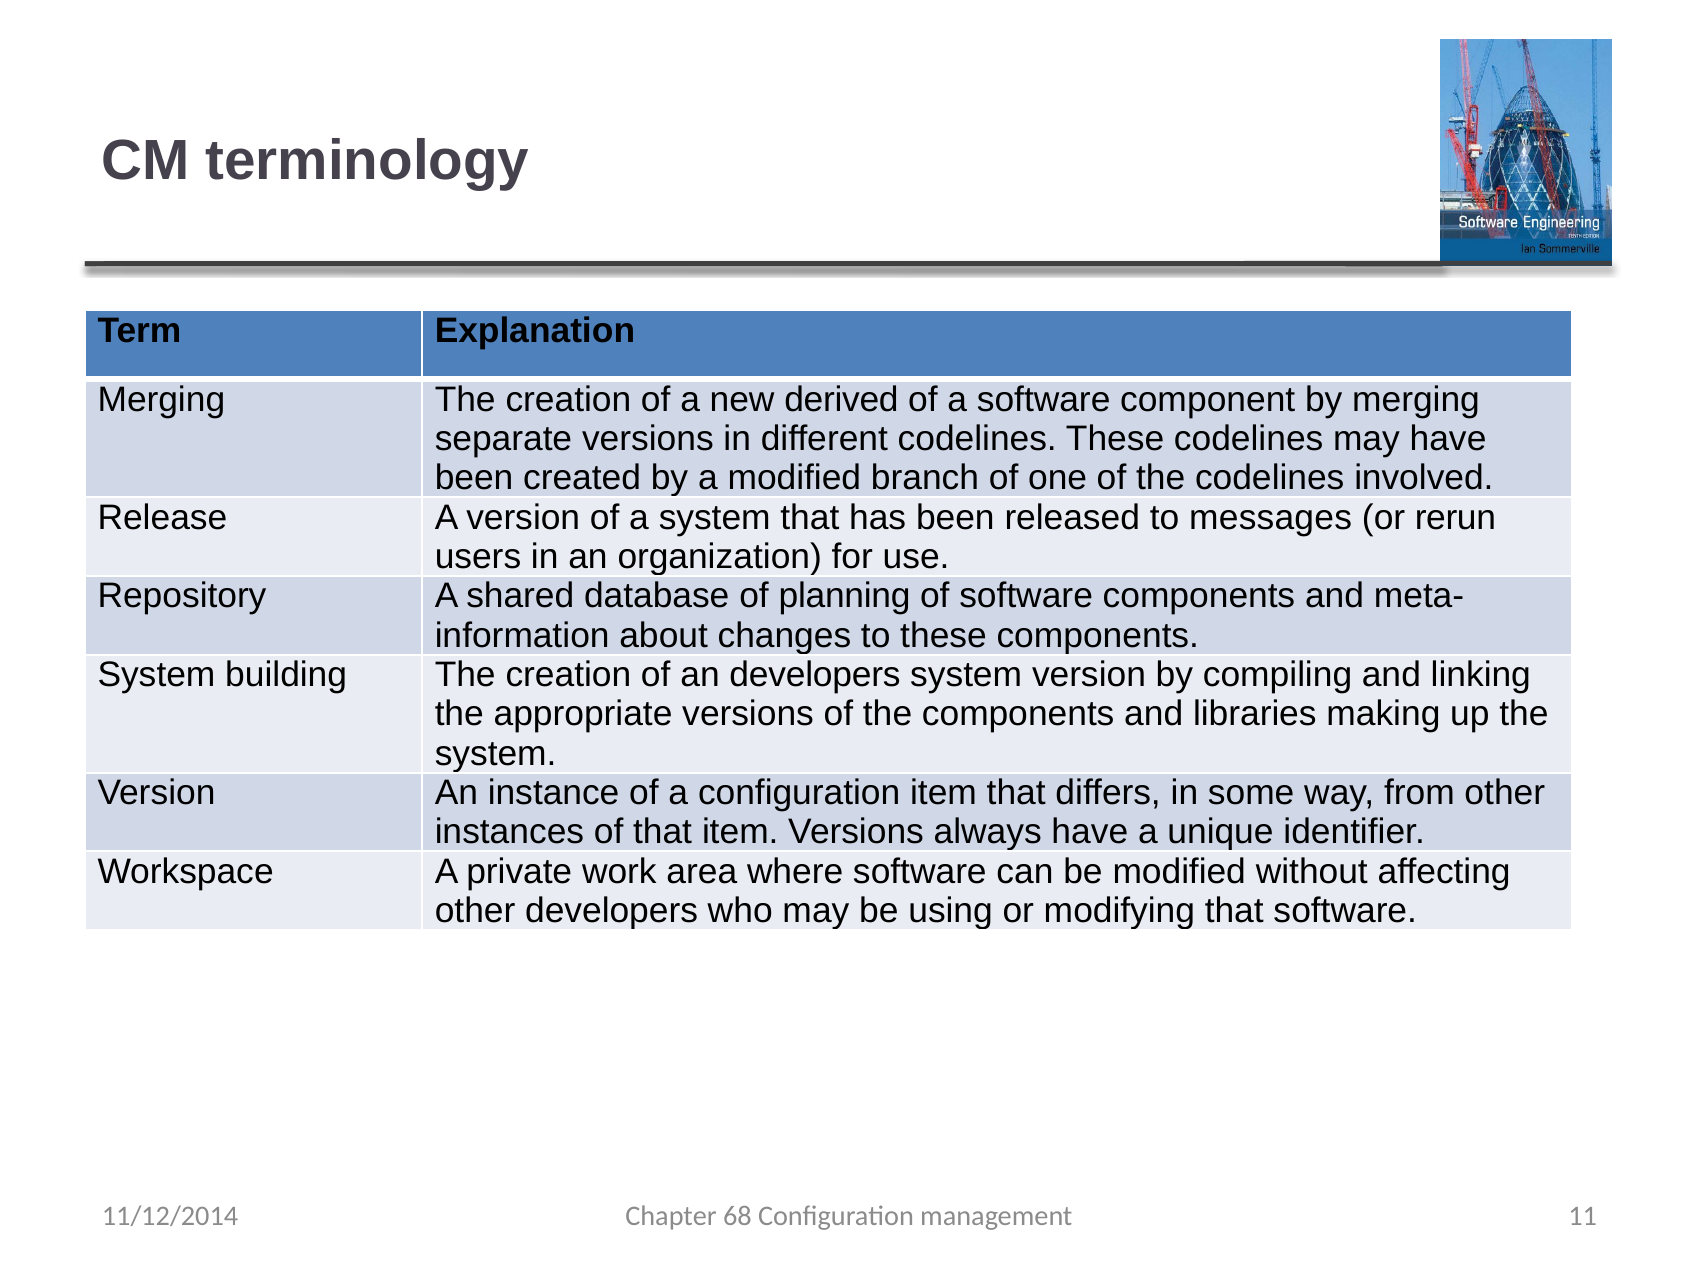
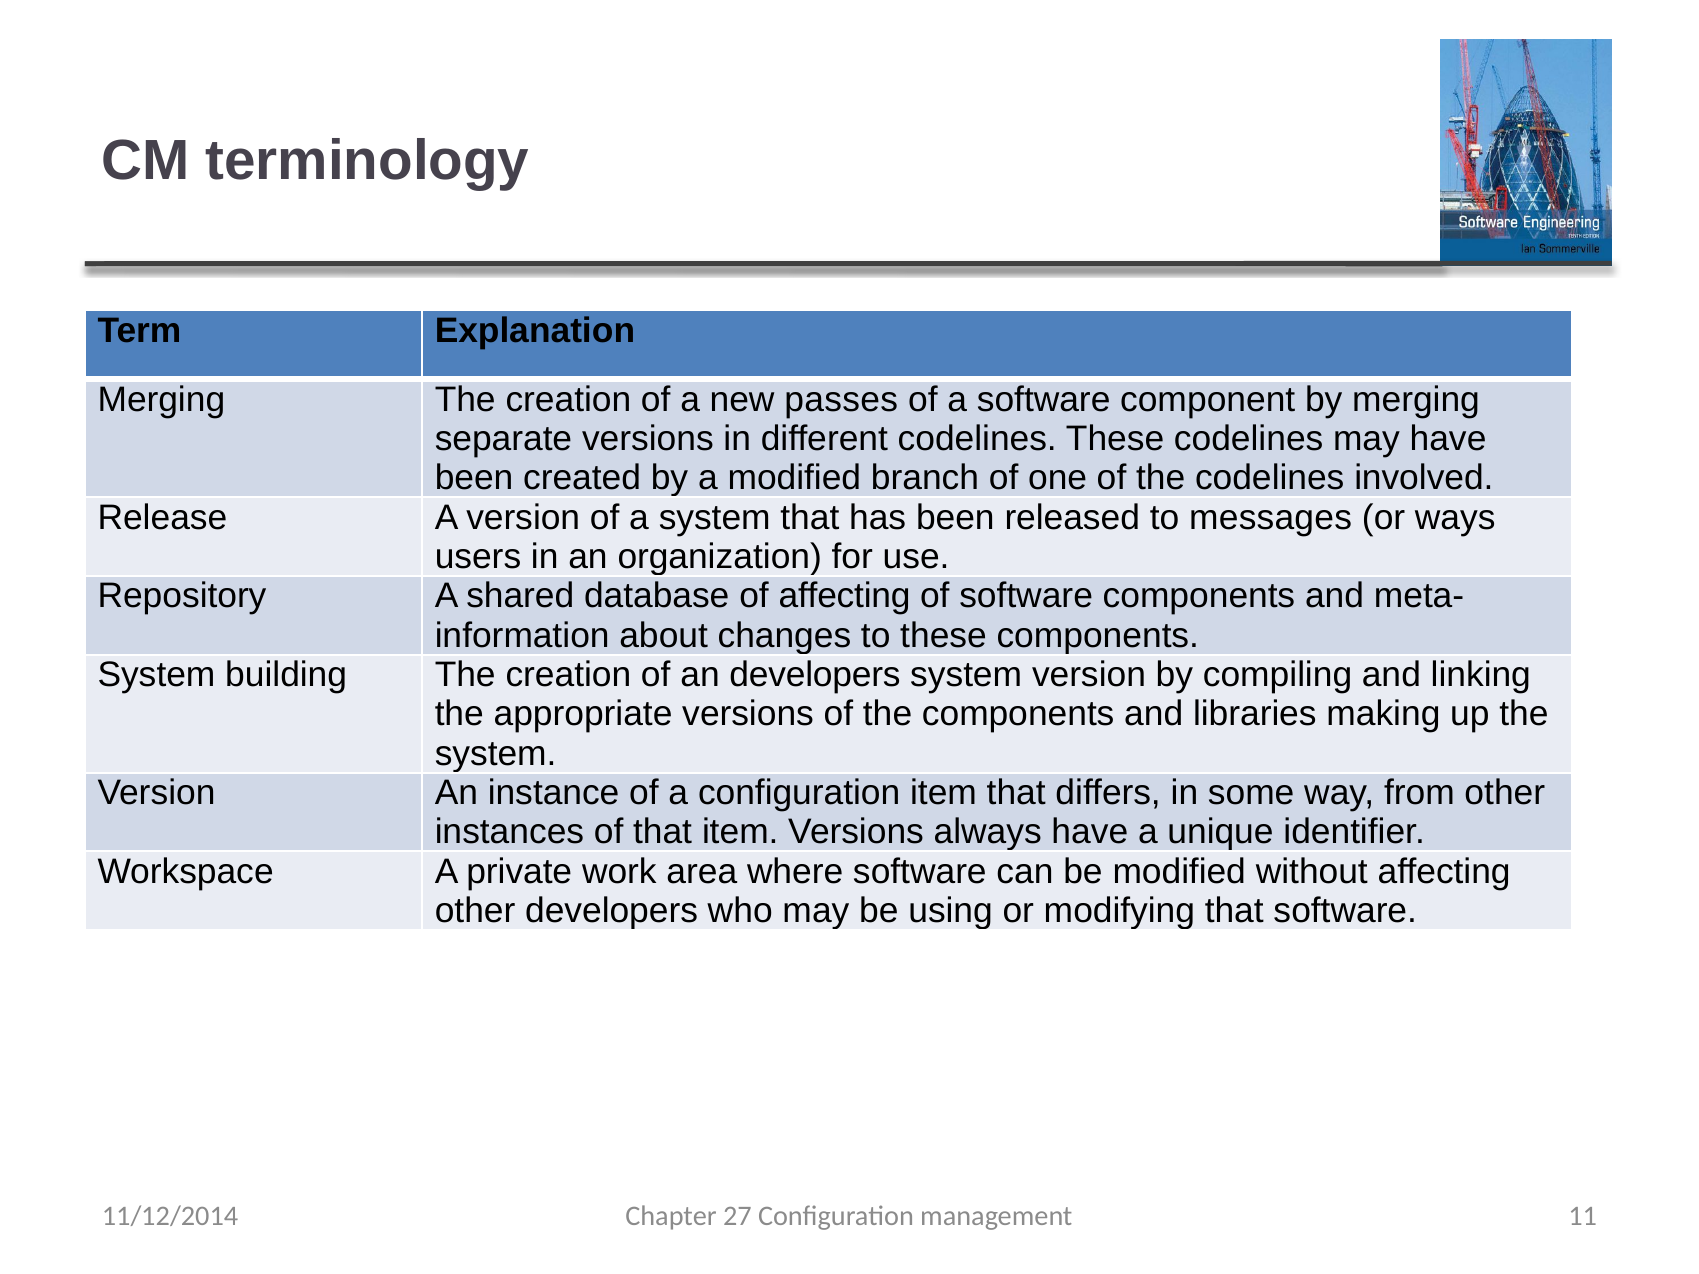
derived: derived -> passes
rerun: rerun -> ways
of planning: planning -> affecting
68: 68 -> 27
